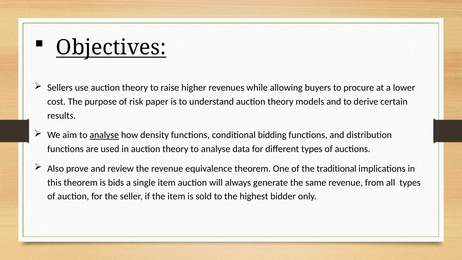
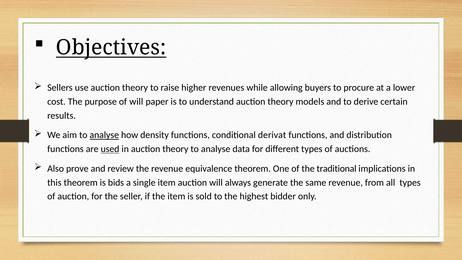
of risk: risk -> will
bidding: bidding -> derivat
used underline: none -> present
